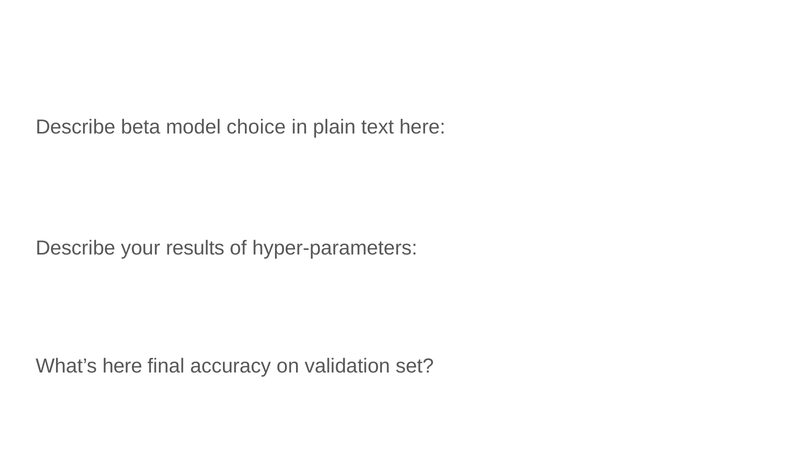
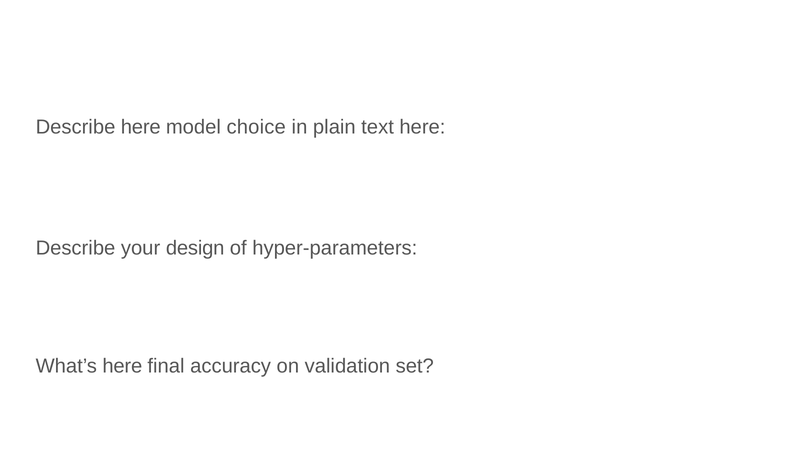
Describe beta: beta -> here
results: results -> design
